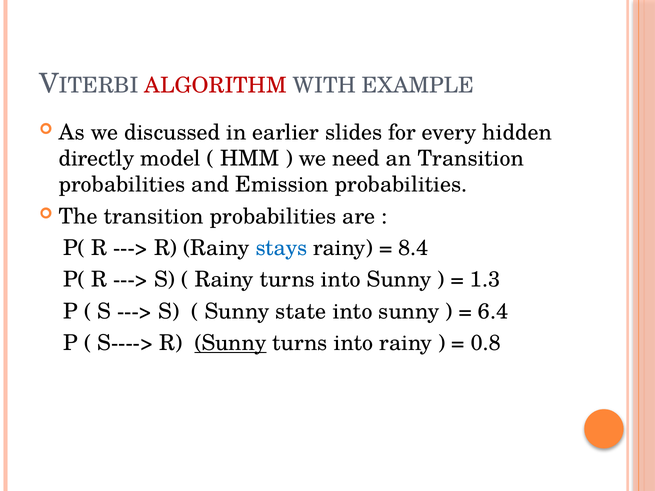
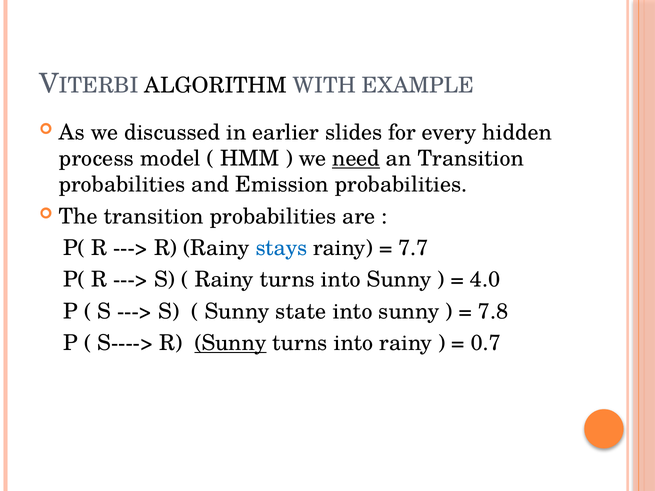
ALGORITHM colour: red -> black
directly: directly -> process
need underline: none -> present
8.4: 8.4 -> 7.7
1.3: 1.3 -> 4.0
6.4: 6.4 -> 7.8
0.8: 0.8 -> 0.7
